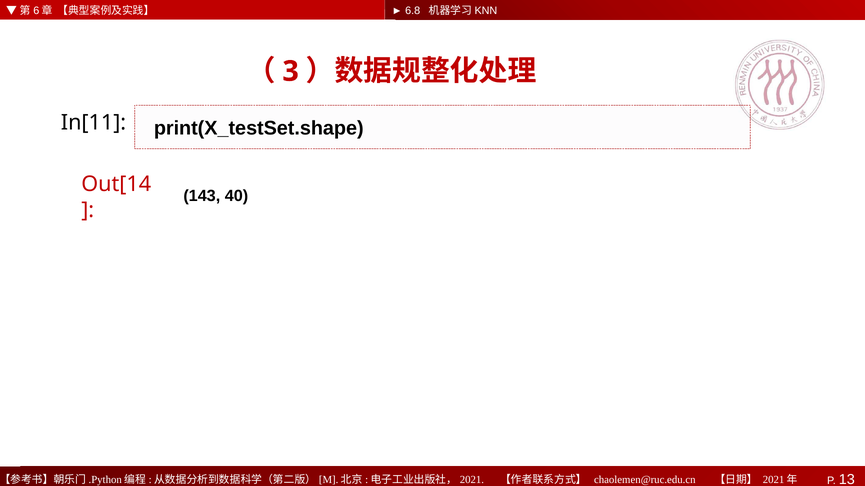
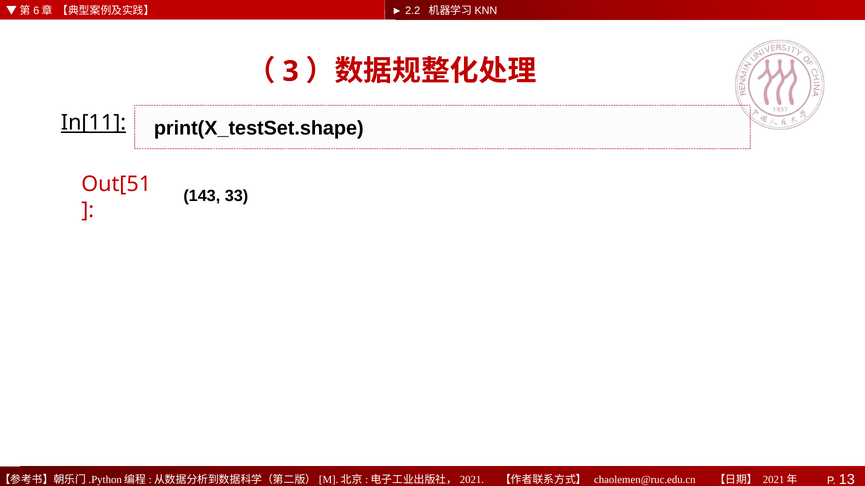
6.8: 6.8 -> 2.2
In[11 underline: none -> present
Out[14: Out[14 -> Out[51
40: 40 -> 33
